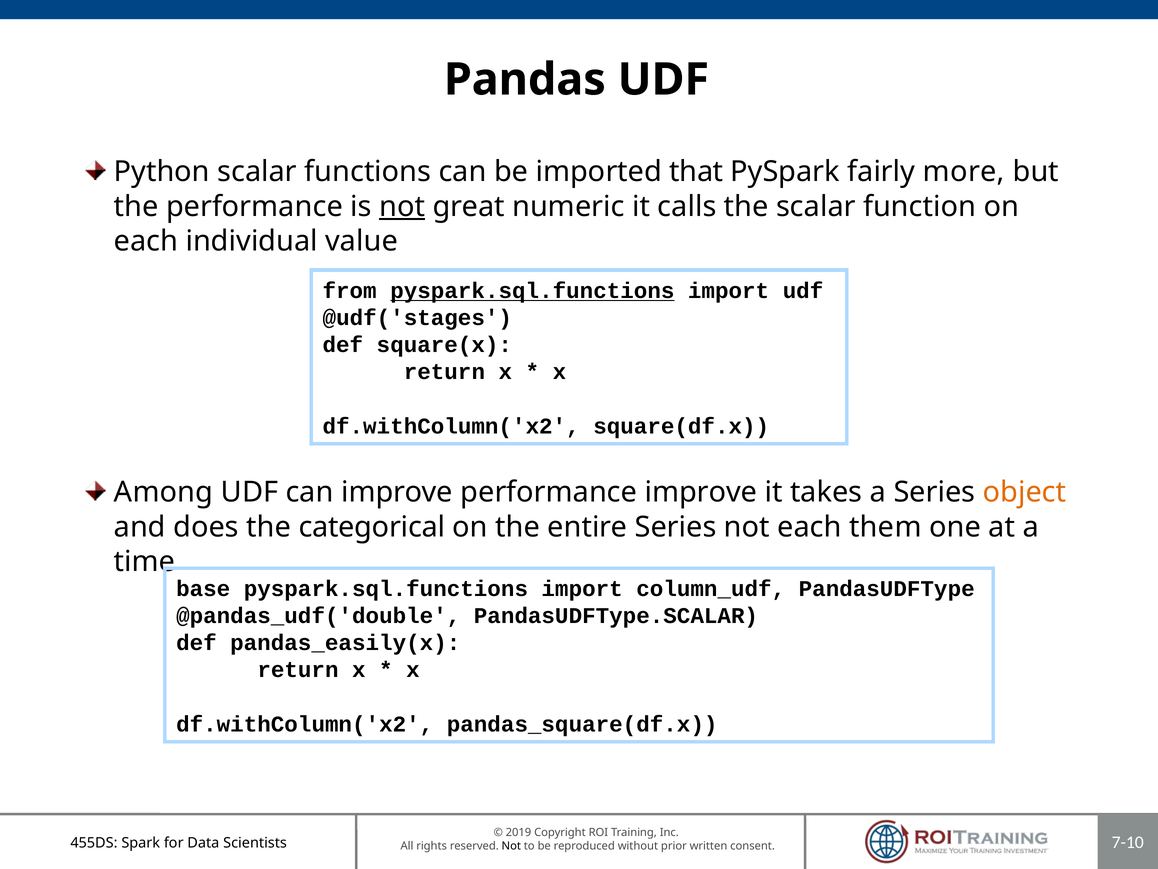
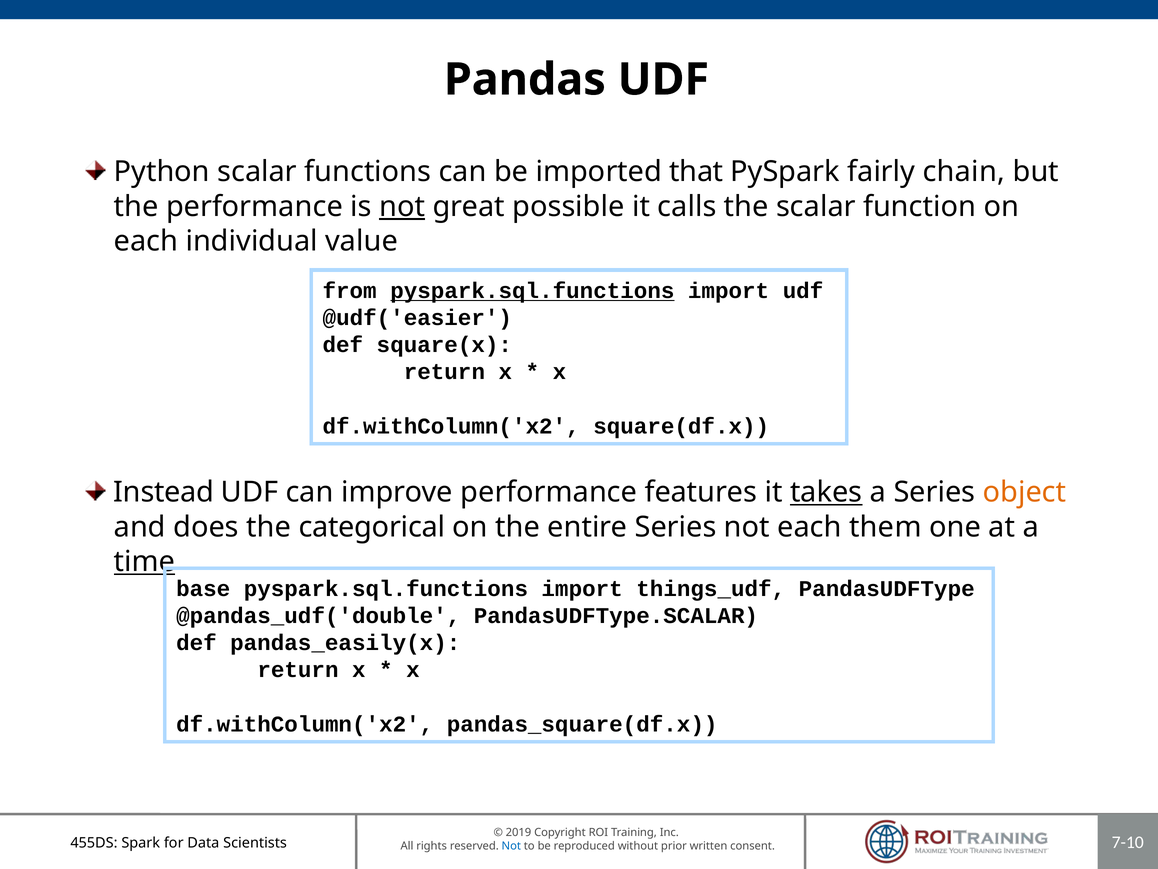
more: more -> chain
numeric: numeric -> possible
@udf('stages: @udf('stages -> @udf('easier
Among: Among -> Instead
performance improve: improve -> features
takes underline: none -> present
time underline: none -> present
column_udf: column_udf -> things_udf
Not at (511, 845) colour: black -> blue
